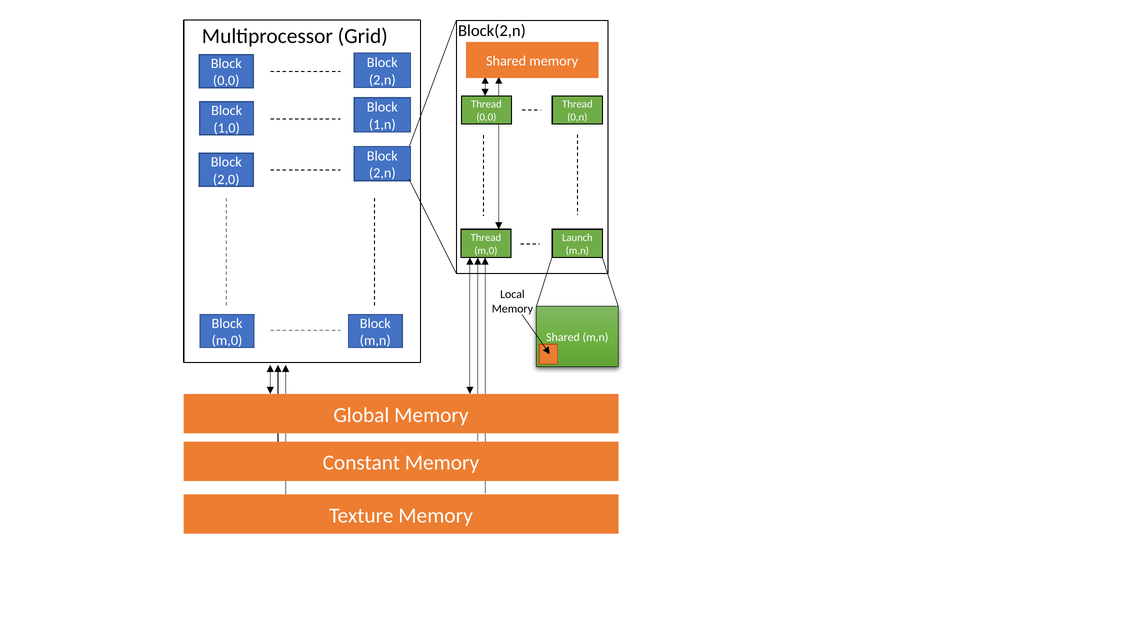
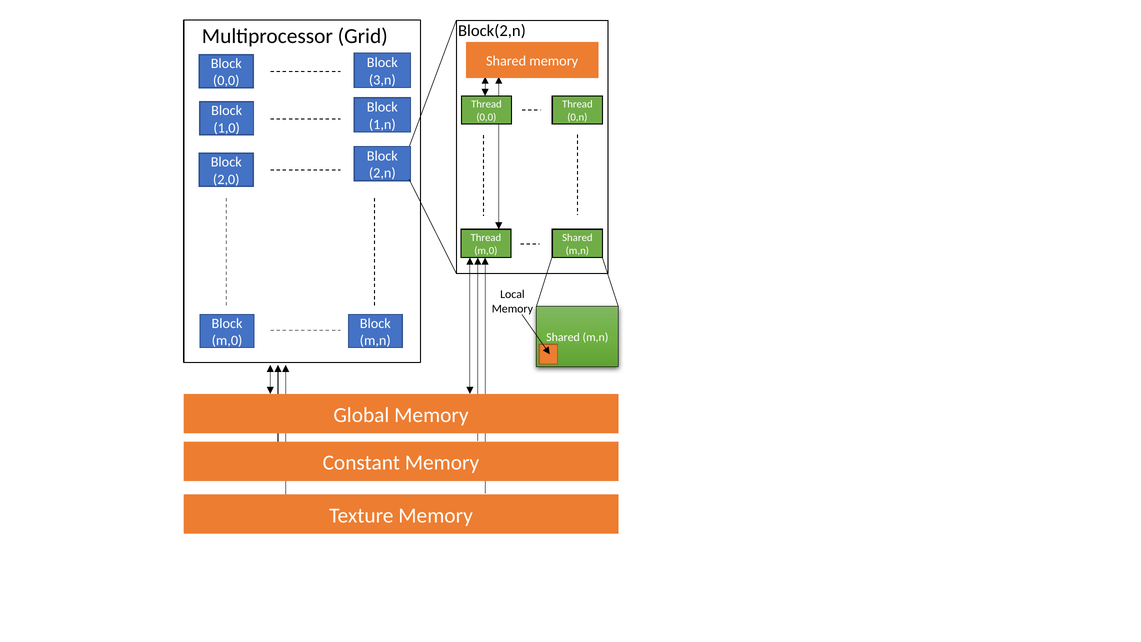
2,n at (382, 80): 2,n -> 3,n
Launch at (577, 238): Launch -> Shared
